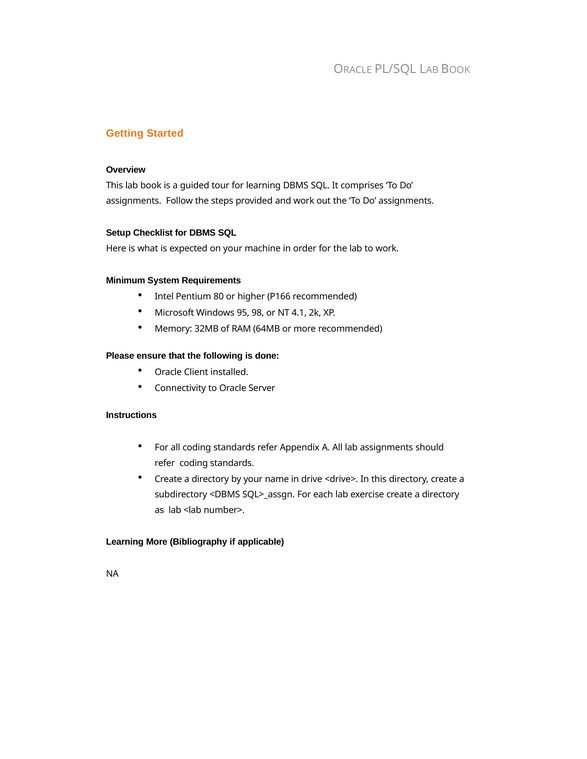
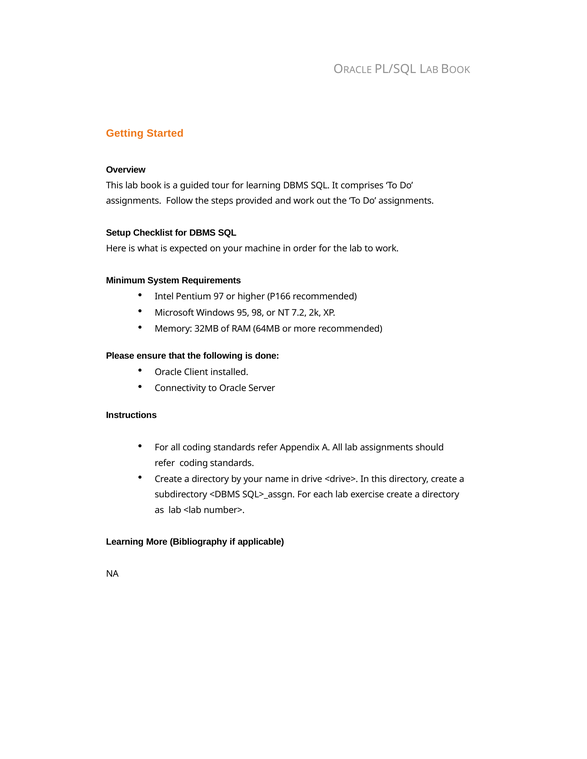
80: 80 -> 97
4.1: 4.1 -> 7.2
